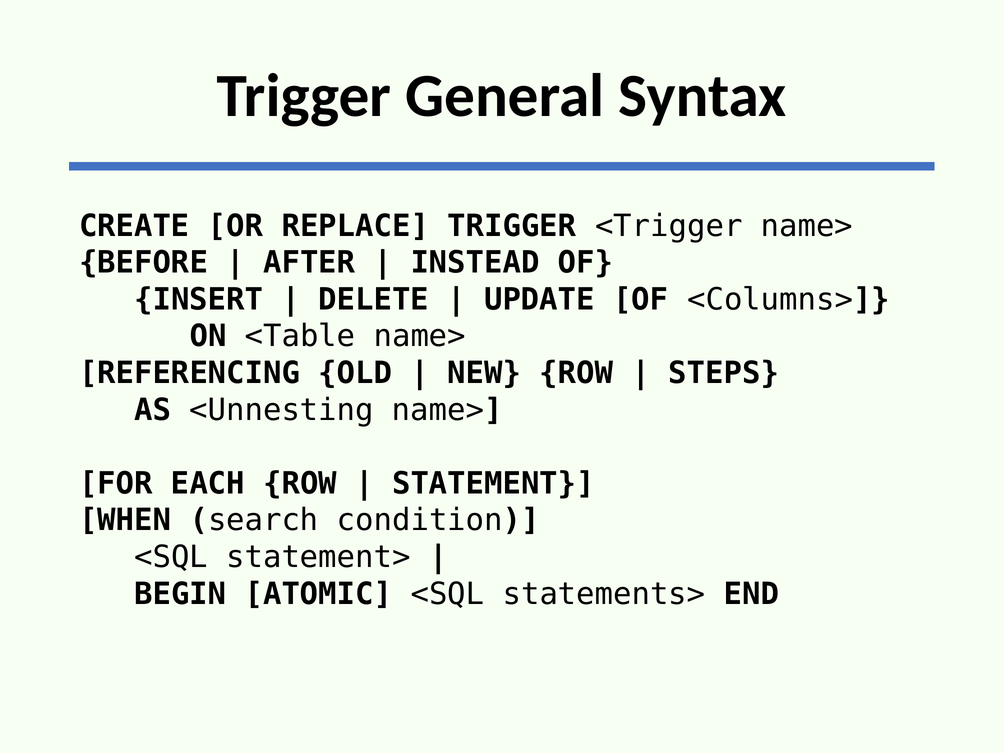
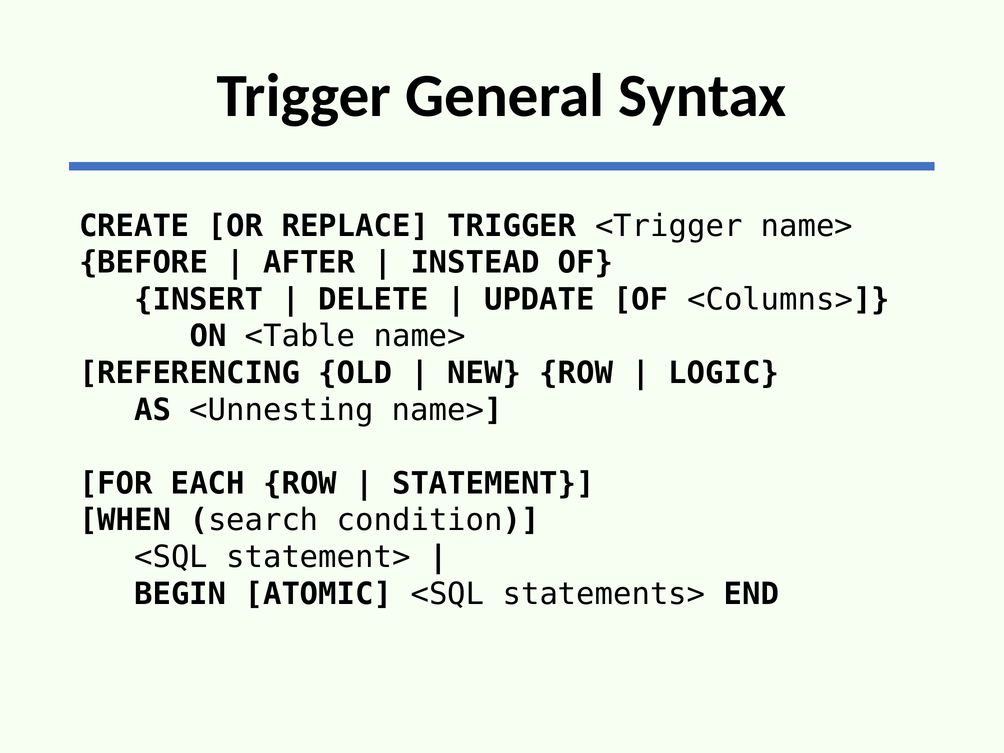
STEPS: STEPS -> LOGIC
